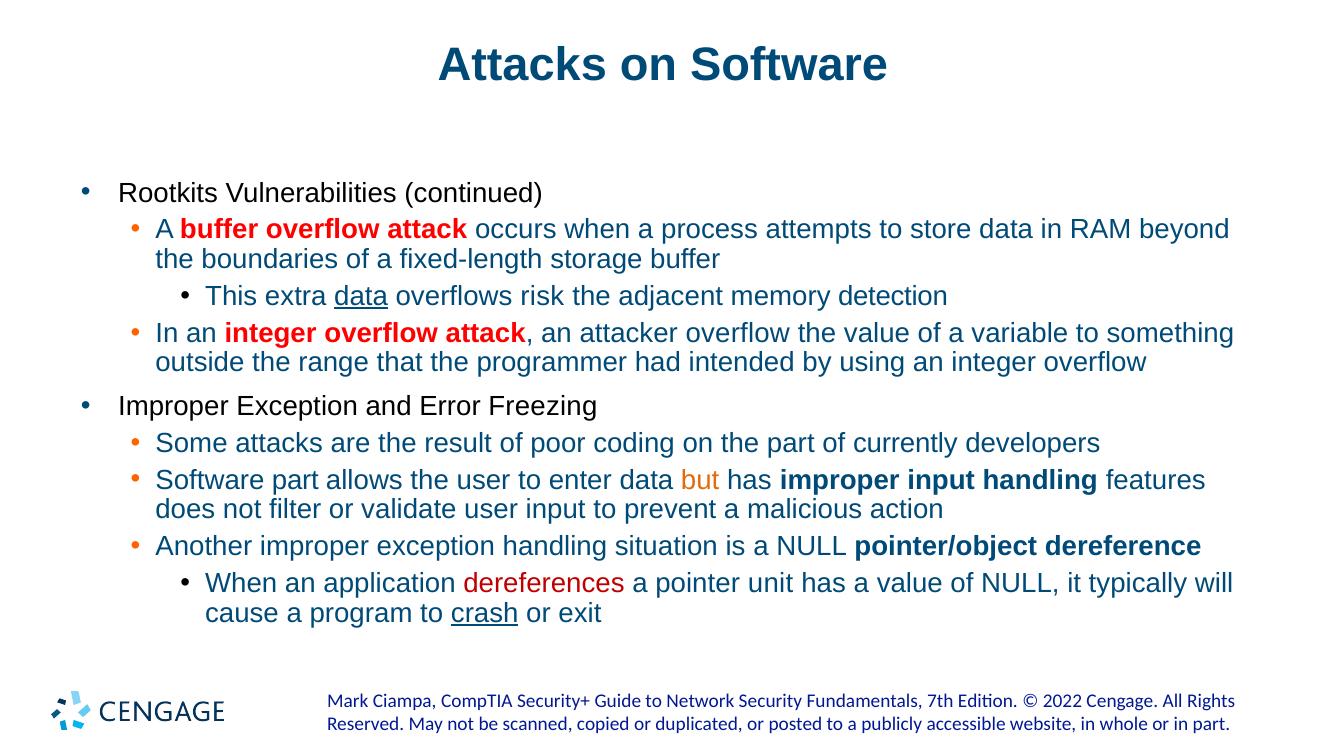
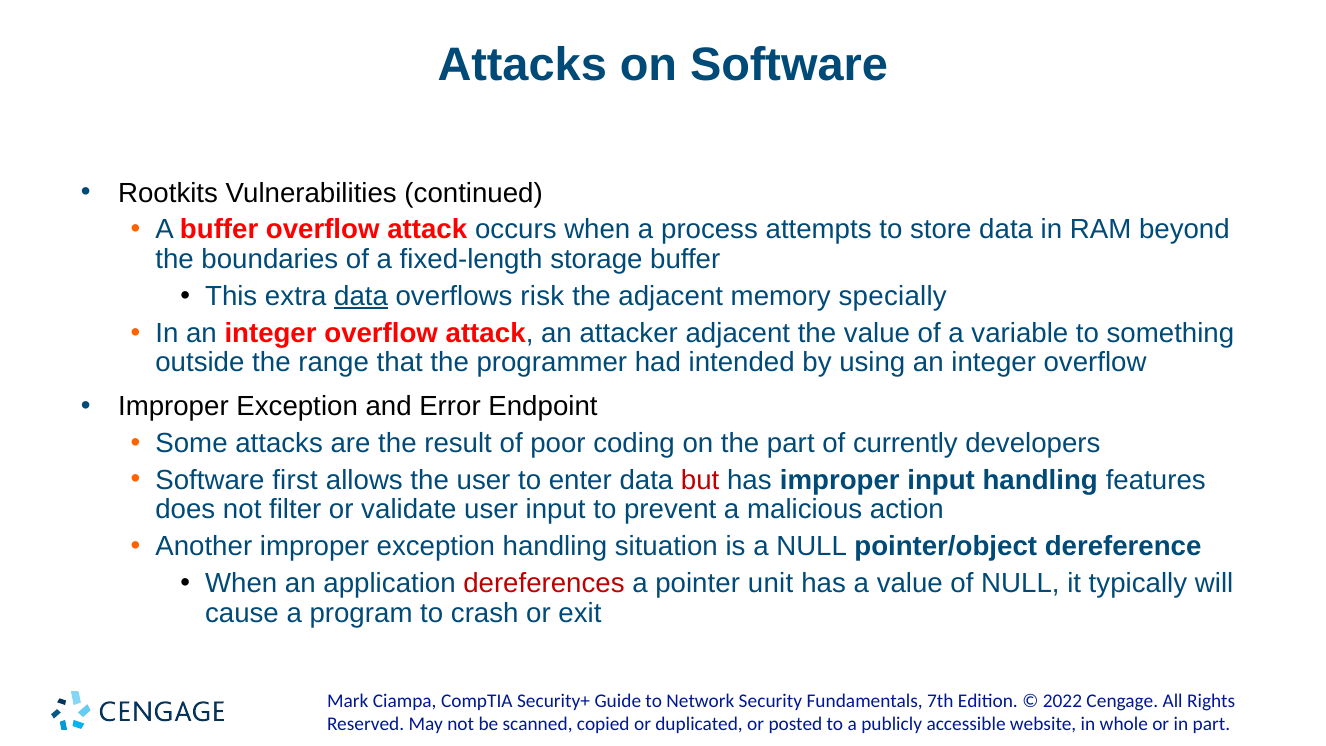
detection: detection -> specially
attacker overflow: overflow -> adjacent
Freezing: Freezing -> Endpoint
Software part: part -> first
but colour: orange -> red
crash underline: present -> none
